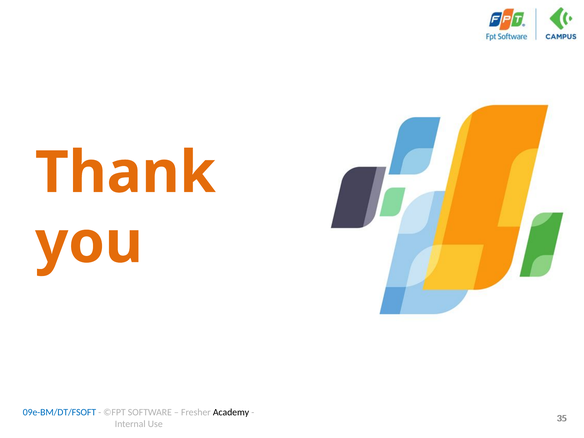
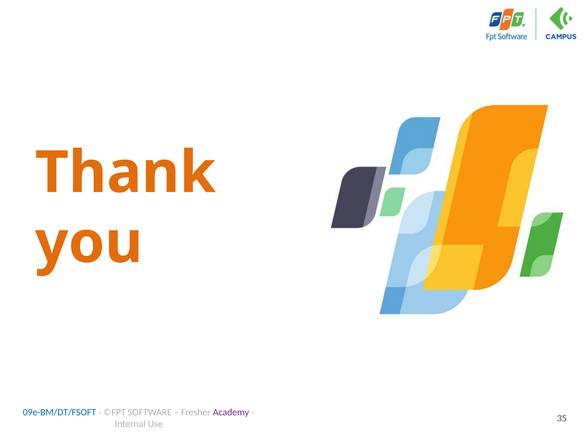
Academy colour: black -> purple
